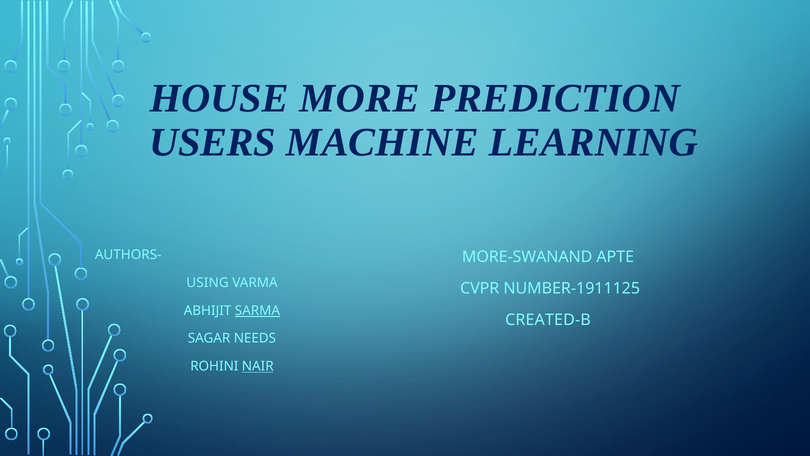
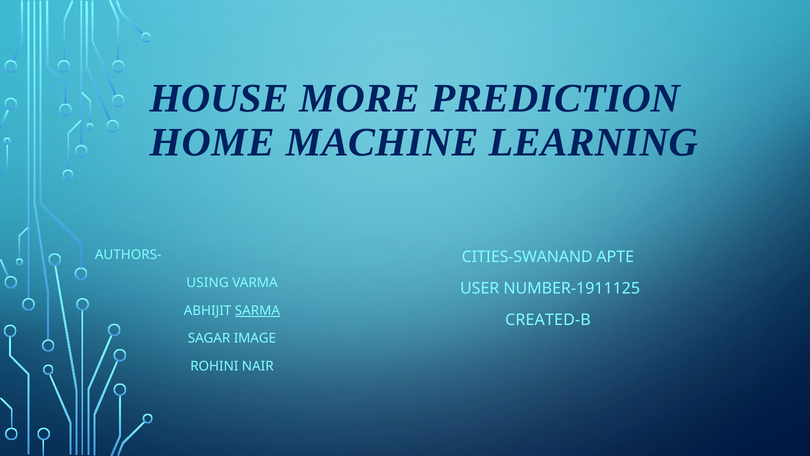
USERS: USERS -> HOME
MORE-SWANAND: MORE-SWANAND -> CITIES-SWANAND
CVPR: CVPR -> USER
NEEDS: NEEDS -> IMAGE
NAIR underline: present -> none
